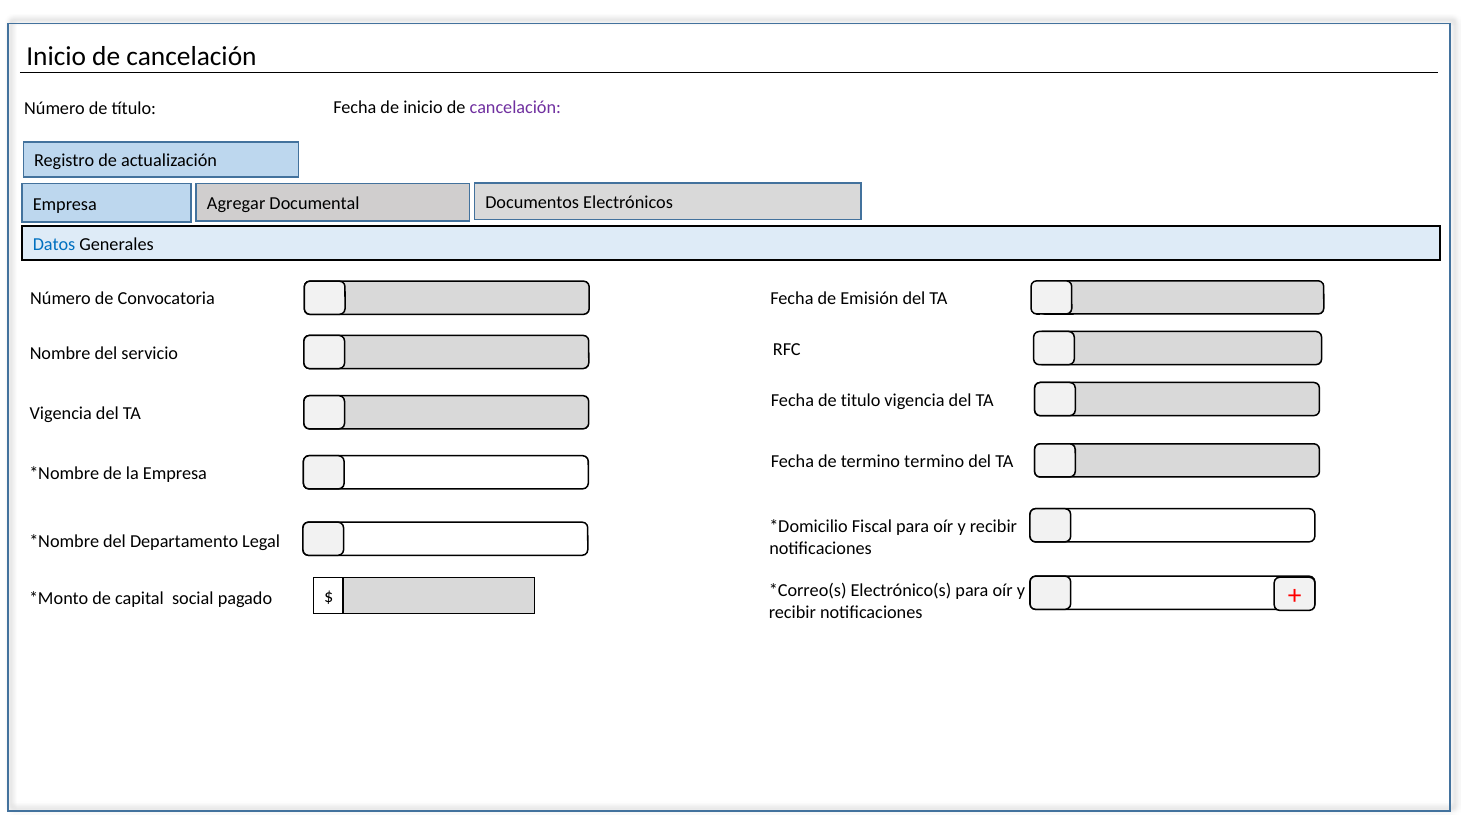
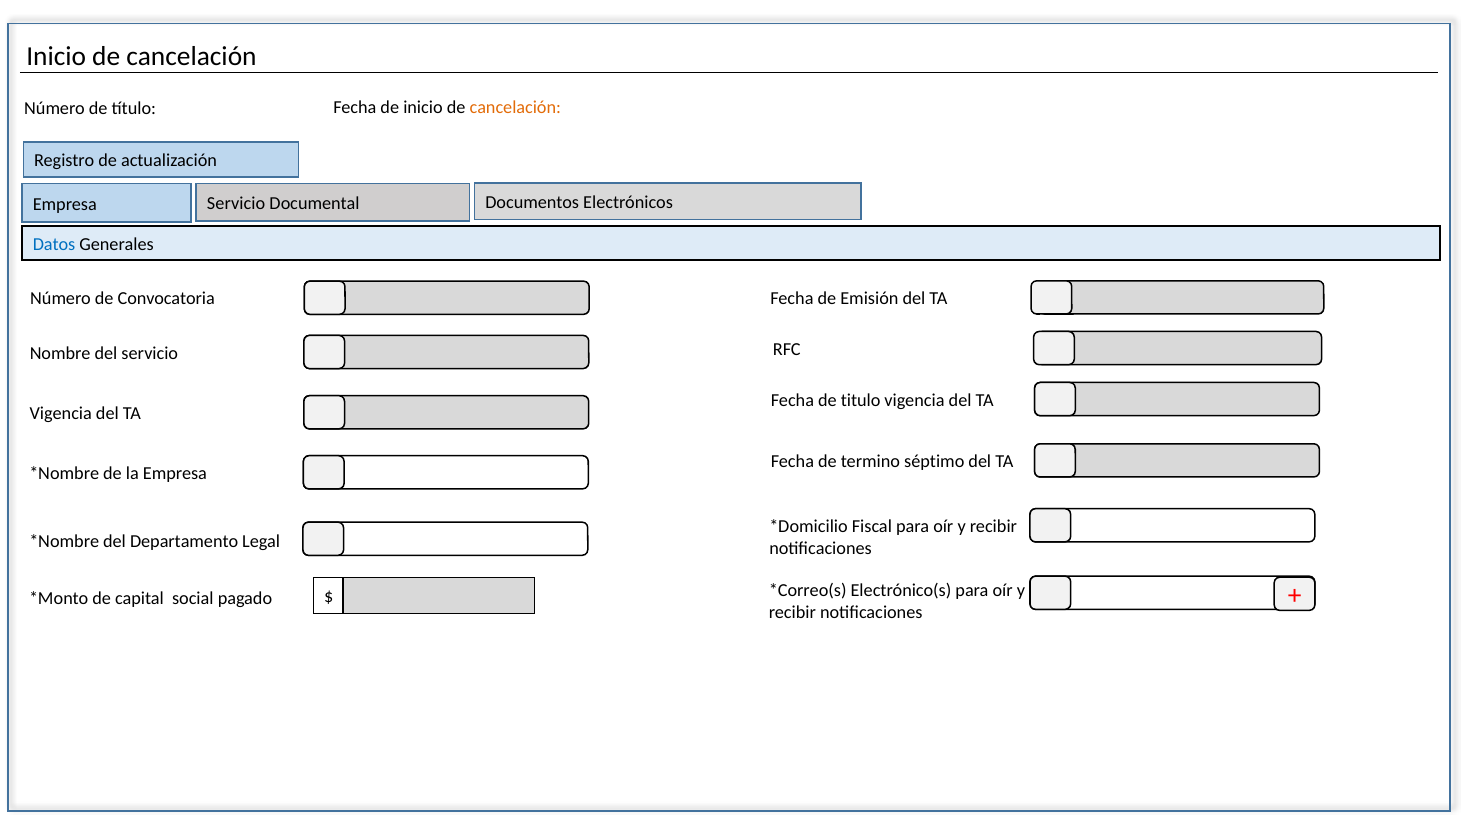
cancelación at (515, 108) colour: purple -> orange
Empresa Agregar: Agregar -> Servicio
termino termino: termino -> séptimo
